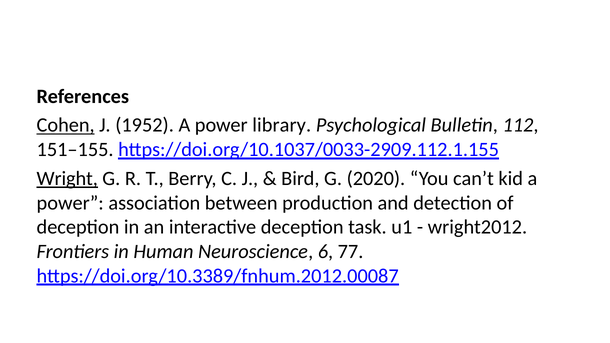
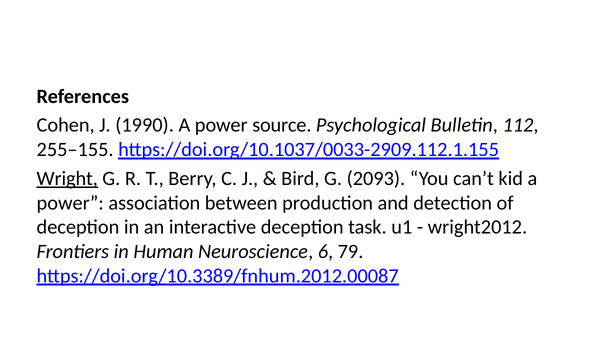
Cohen underline: present -> none
1952: 1952 -> 1990
library: library -> source
151–155: 151–155 -> 255–155
2020: 2020 -> 2093
77: 77 -> 79
